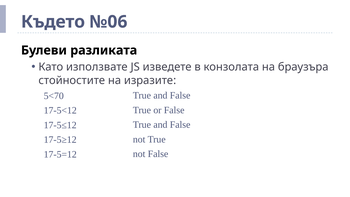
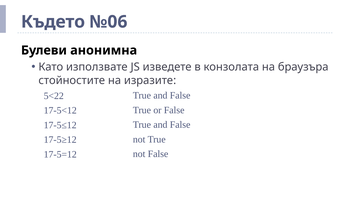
разликата: разликата -> анонимна
5<70: 5<70 -> 5<22
